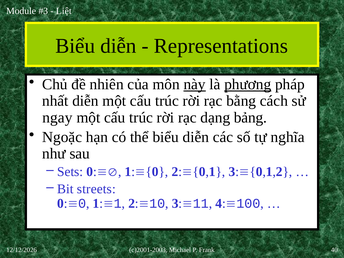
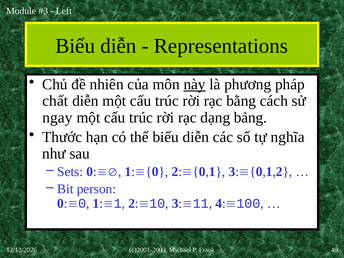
Liệt: Liệt -> Left
phương underline: present -> none
nhất: nhất -> chất
Ngoặc: Ngoặc -> Thước
streets: streets -> person
